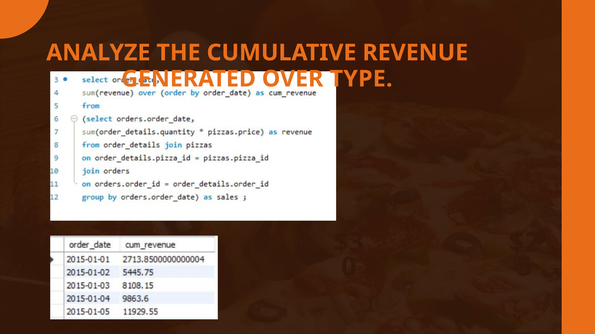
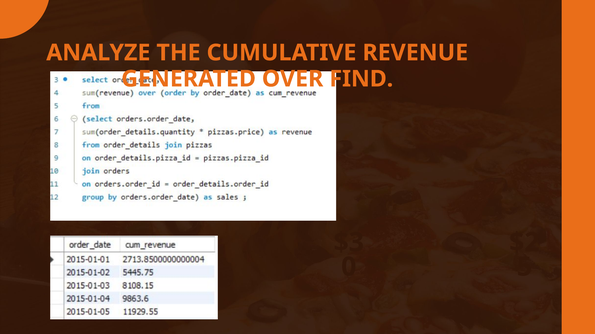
TYPE: TYPE -> FIND
